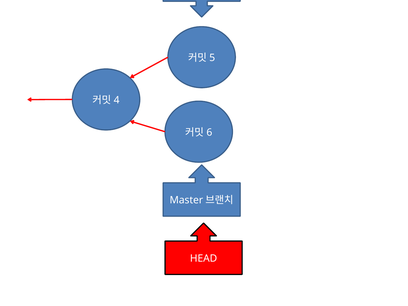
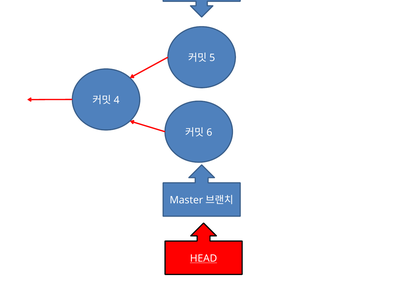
HEAD underline: none -> present
